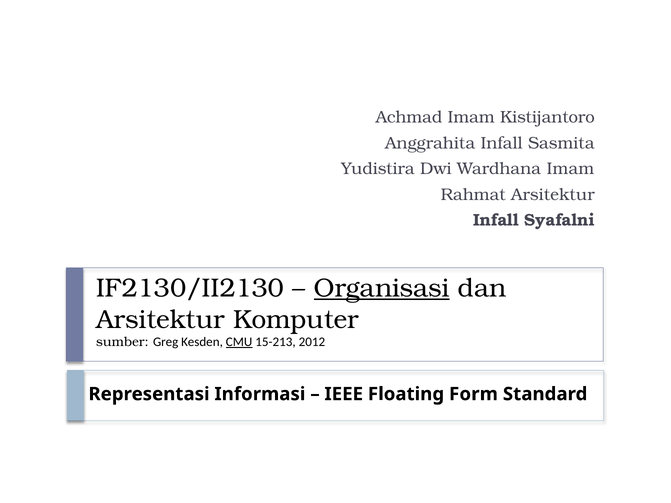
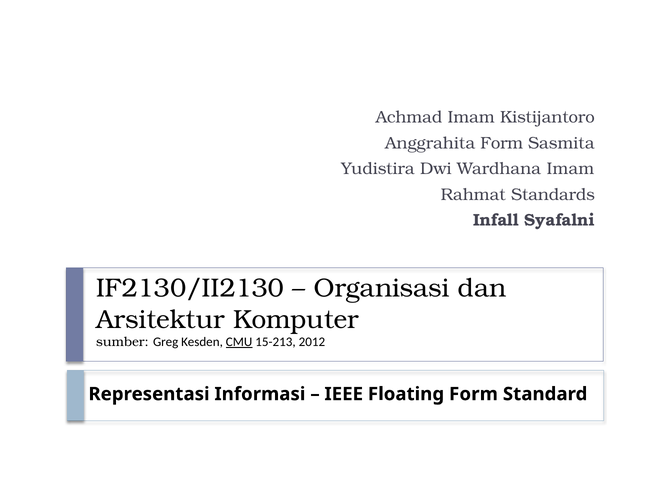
Anggrahita Infall: Infall -> Form
Rahmat Arsitektur: Arsitektur -> Standards
Organisasi underline: present -> none
